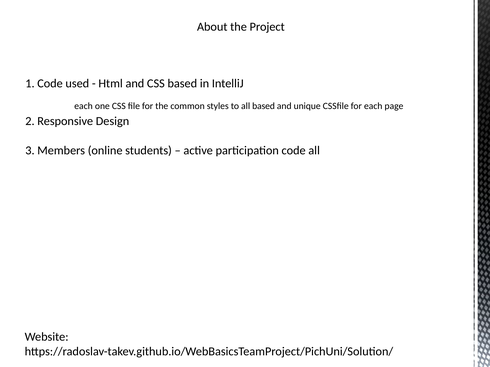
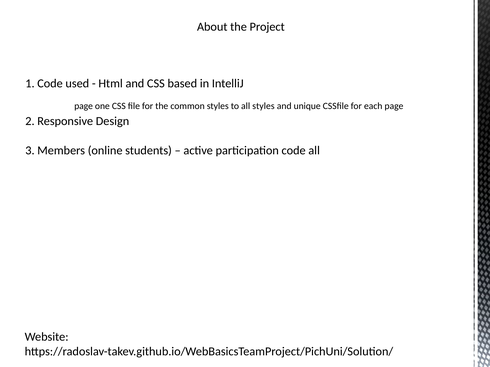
each at (84, 106): each -> page
all based: based -> styles
